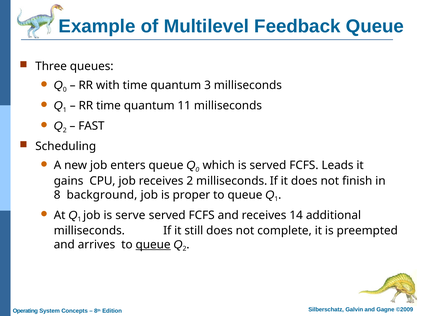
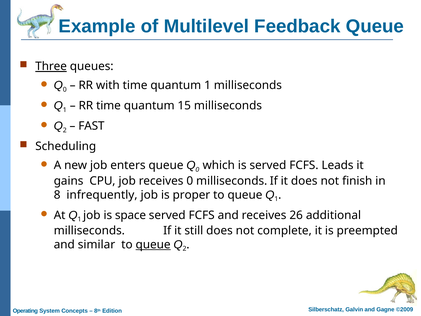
Three underline: none -> present
quantum 3: 3 -> 1
11: 11 -> 15
receives 2: 2 -> 0
background: background -> infrequently
serve: serve -> space
14: 14 -> 26
arrives: arrives -> similar
